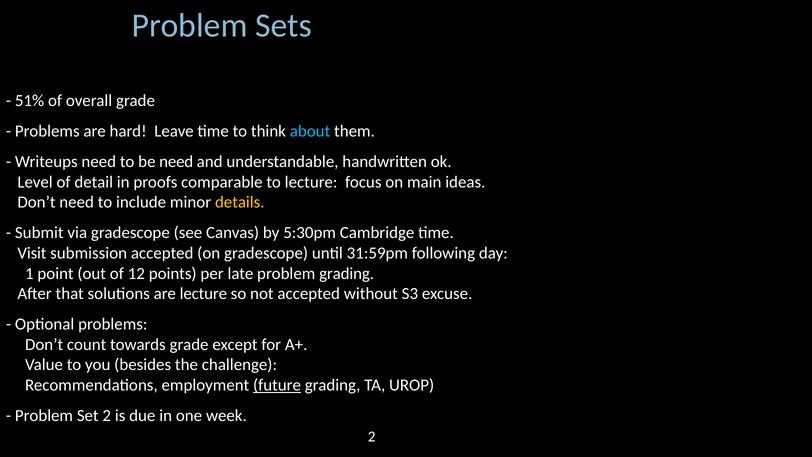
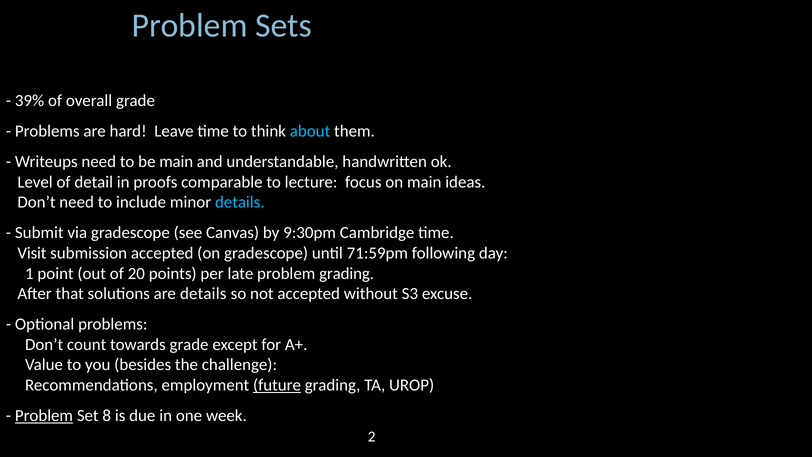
51%: 51% -> 39%
be need: need -> main
details at (240, 202) colour: yellow -> light blue
5:30pm: 5:30pm -> 9:30pm
31:59pm: 31:59pm -> 71:59pm
12: 12 -> 20
are lecture: lecture -> details
Problem at (44, 415) underline: none -> present
Set 2: 2 -> 8
